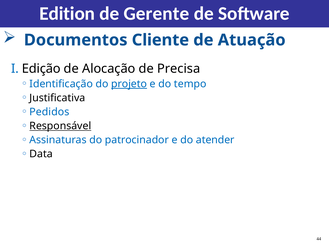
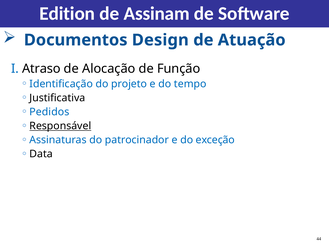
Gerente: Gerente -> Assinam
Cliente: Cliente -> Design
Edição: Edição -> Atraso
Precisa: Precisa -> Função
projeto underline: present -> none
atender: atender -> exceção
